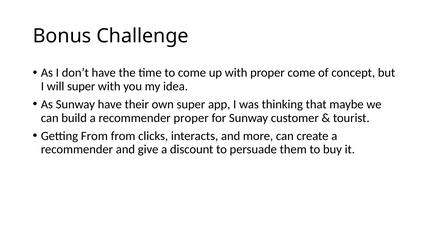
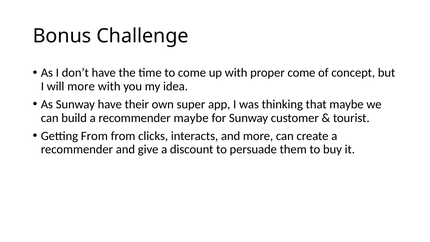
will super: super -> more
recommender proper: proper -> maybe
